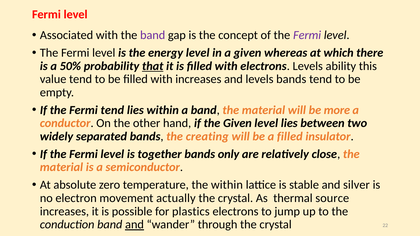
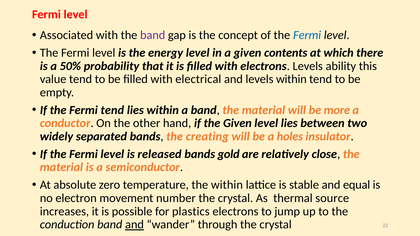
Fermi at (307, 35) colour: purple -> blue
whereas: whereas -> contents
that underline: present -> none
with increases: increases -> electrical
levels bands: bands -> within
a filled: filled -> holes
together: together -> released
only: only -> gold
silver: silver -> equal
actually: actually -> number
